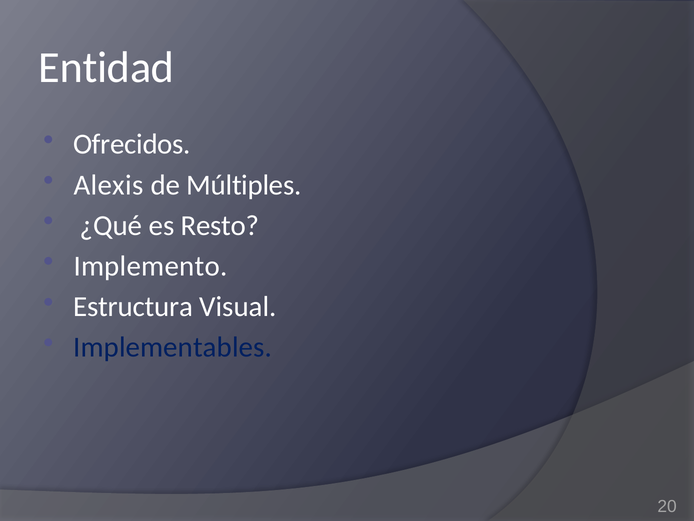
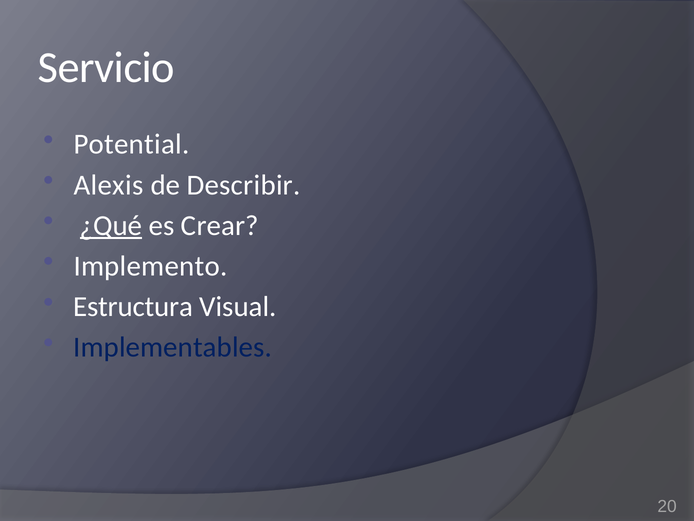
Entidad: Entidad -> Servicio
Ofrecidos: Ofrecidos -> Potential
Múltiples: Múltiples -> Describir
¿Qué underline: none -> present
Resto: Resto -> Crear
